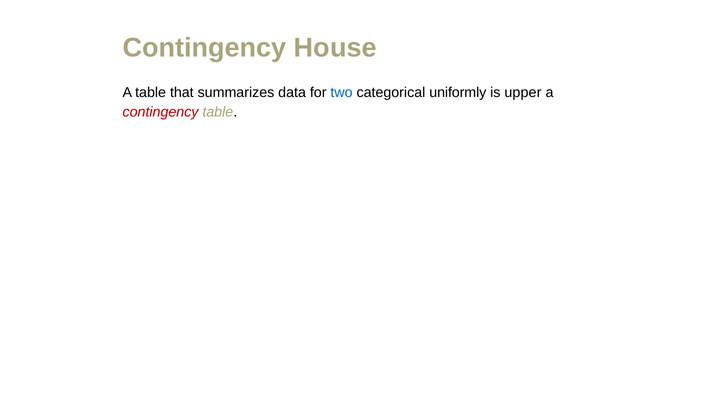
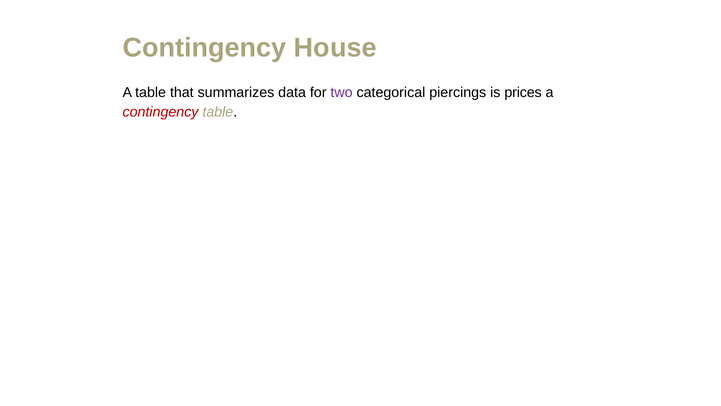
two colour: blue -> purple
uniformly: uniformly -> piercings
upper: upper -> prices
